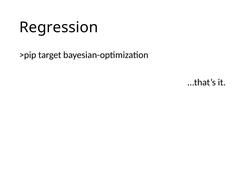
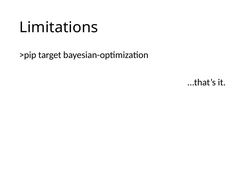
Regression: Regression -> Limitations
